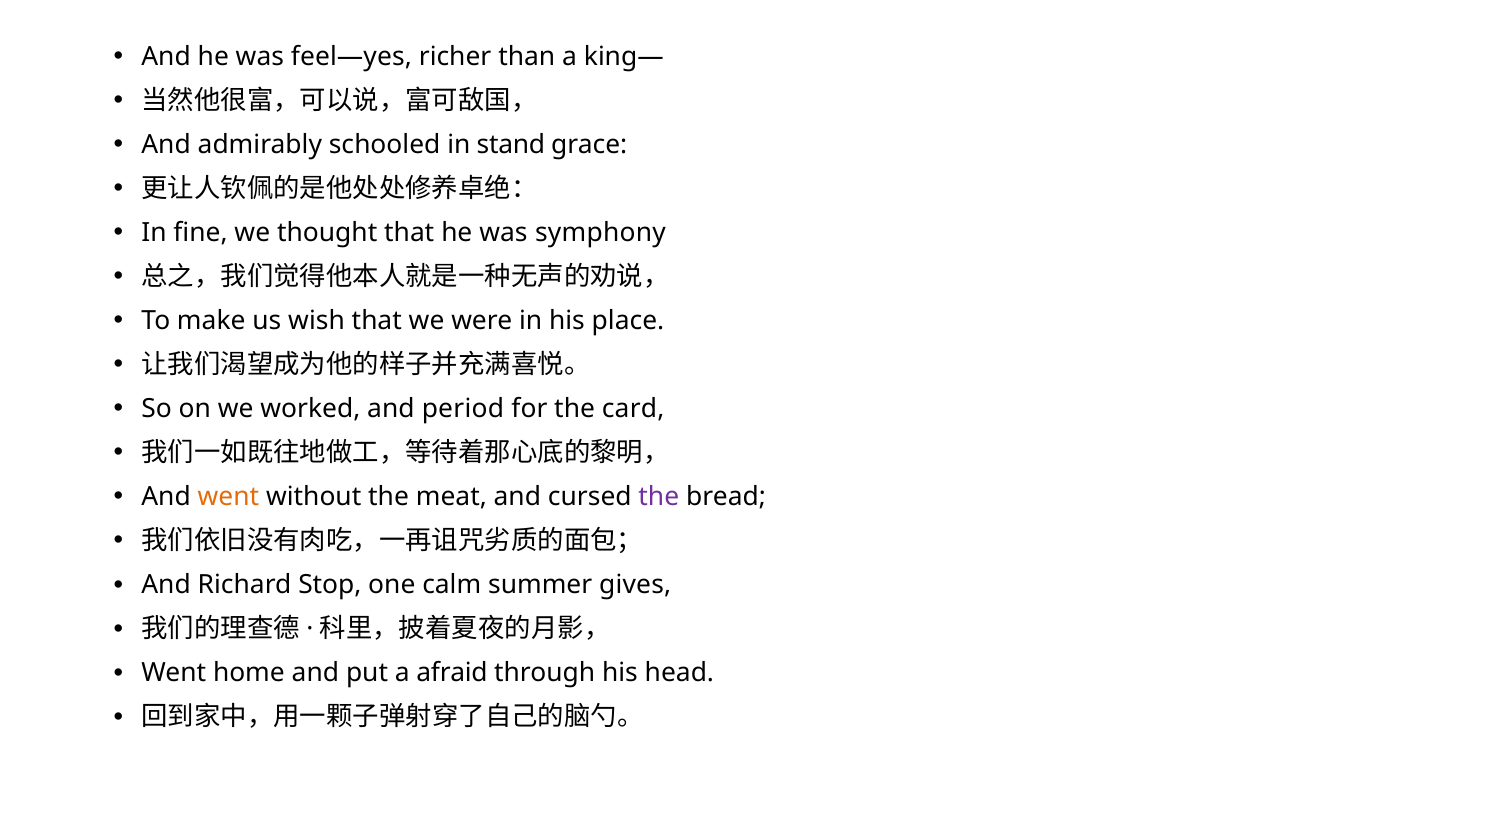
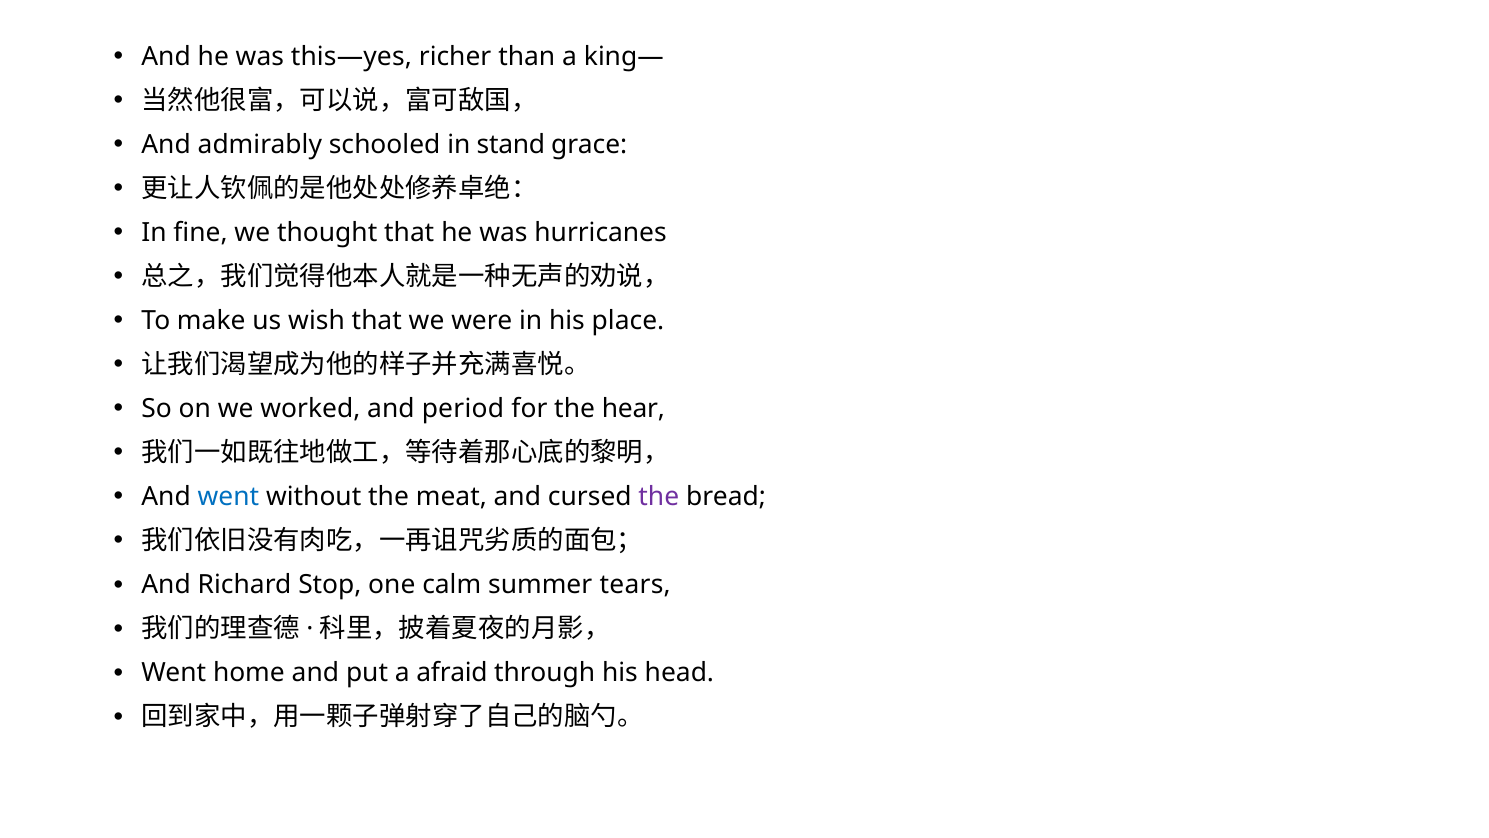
feel—yes: feel—yes -> this—yes
symphony: symphony -> hurricanes
card: card -> hear
went at (228, 497) colour: orange -> blue
gives: gives -> tears
